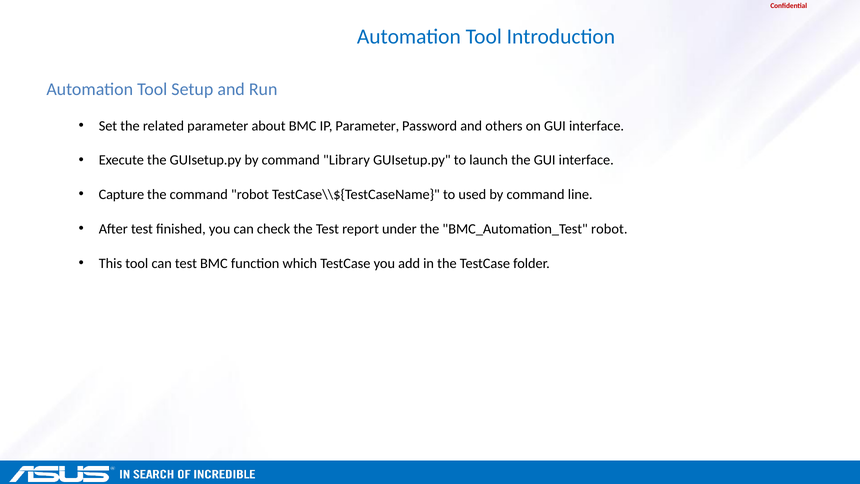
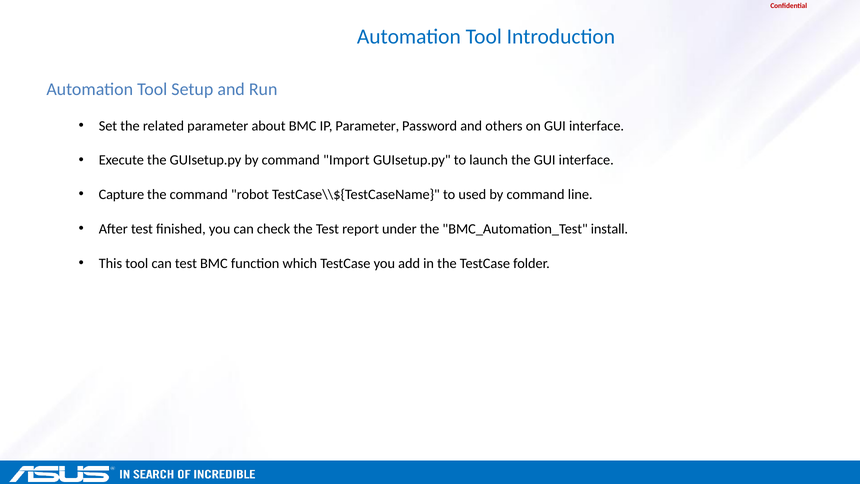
Library: Library -> Import
BMC_Automation_Test robot: robot -> install
